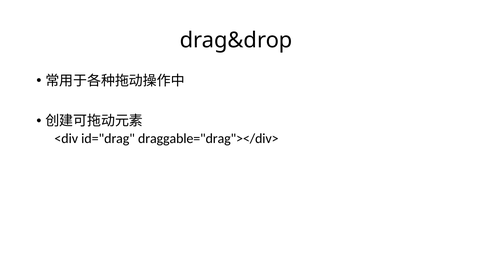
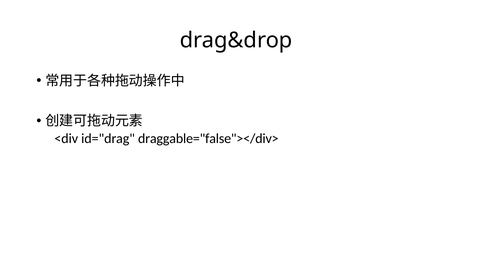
draggable="drag"></div>: draggable="drag"></div> -> draggable="false"></div>
